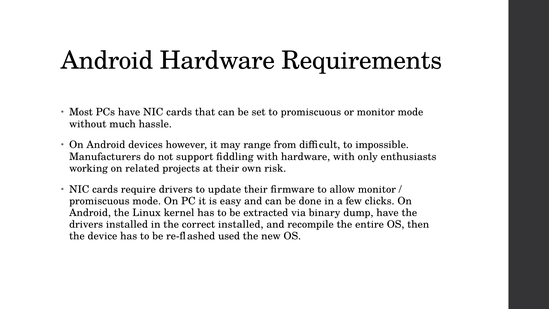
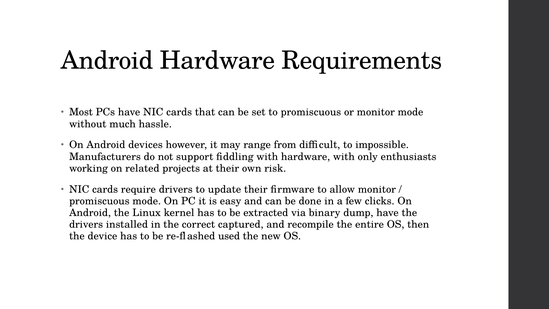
correct installed: installed -> captured
